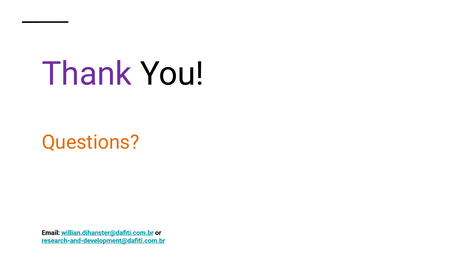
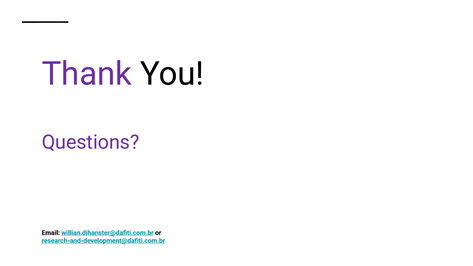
Questions colour: orange -> purple
